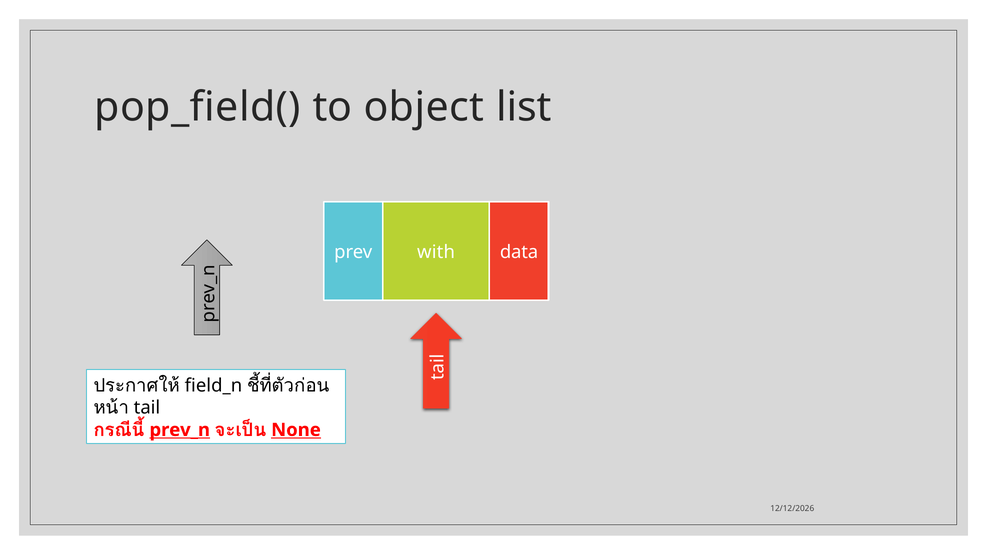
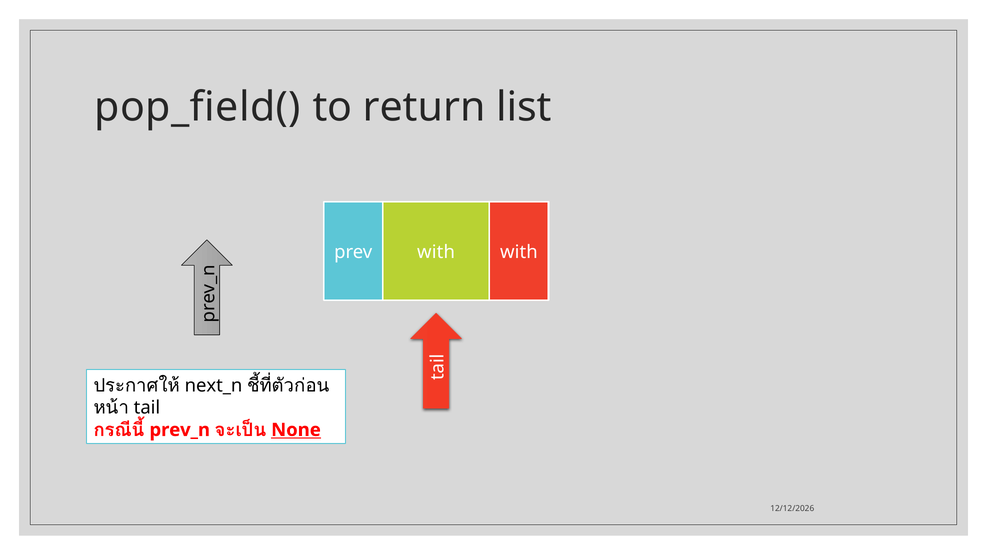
object: object -> return
prev data: data -> with
field_n: field_n -> next_n
prev_n underline: present -> none
